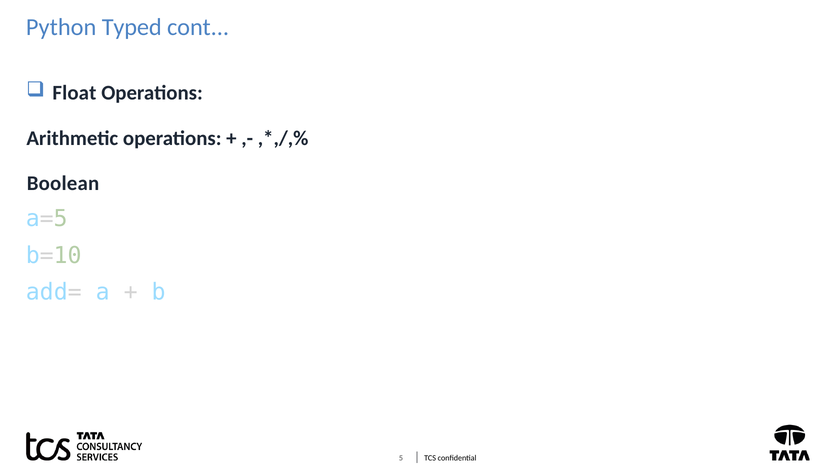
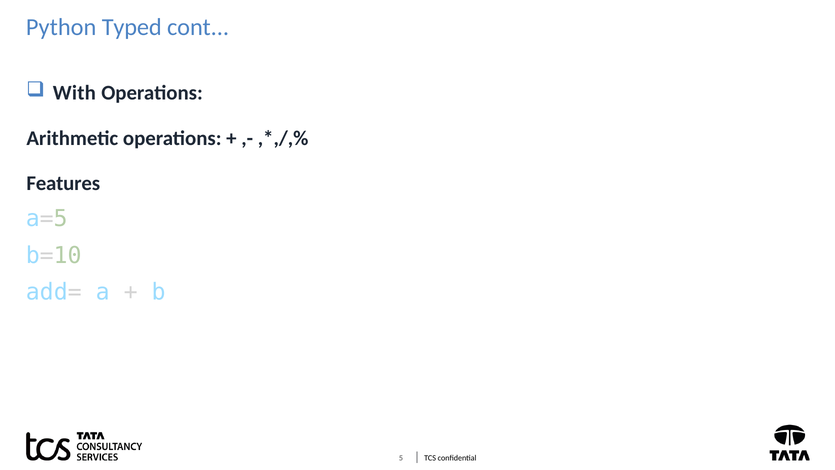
Float: Float -> With
Boolean: Boolean -> Features
